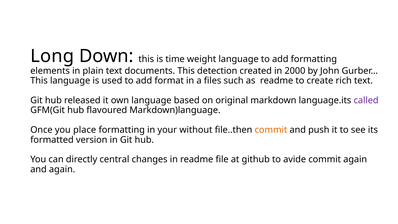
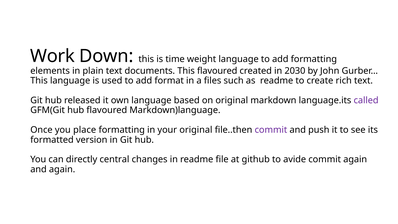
Long: Long -> Work
This detection: detection -> flavoured
2000: 2000 -> 2030
your without: without -> original
commit at (271, 130) colour: orange -> purple
